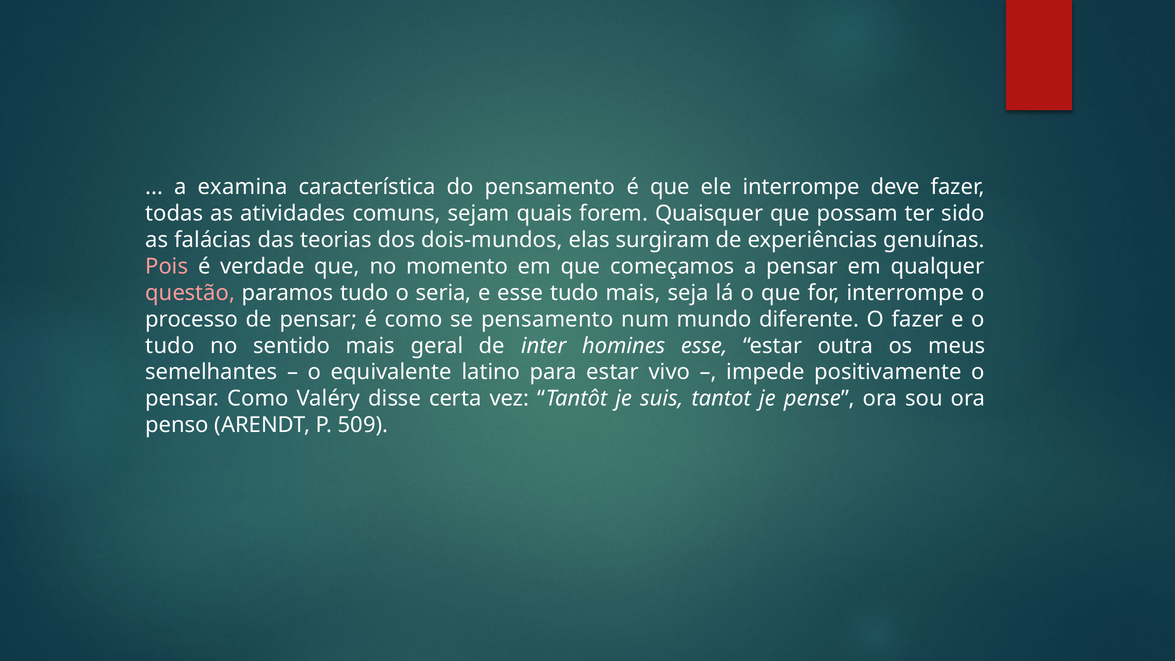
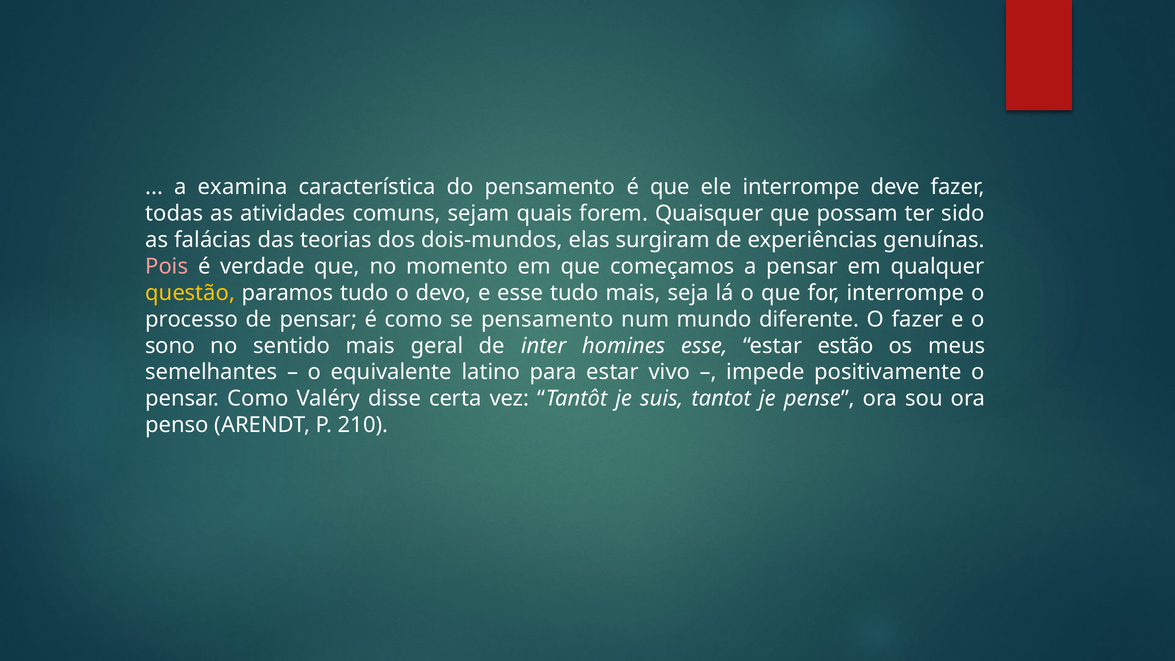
questão colour: pink -> yellow
seria: seria -> devo
tudo at (170, 346): tudo -> sono
outra: outra -> estão
509: 509 -> 210
